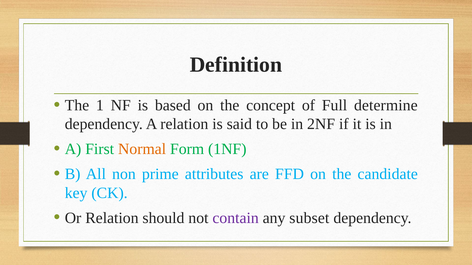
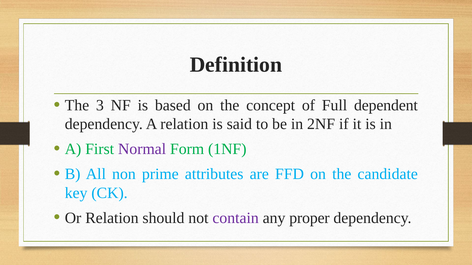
1: 1 -> 3
determine: determine -> dependent
Normal colour: orange -> purple
subset: subset -> proper
